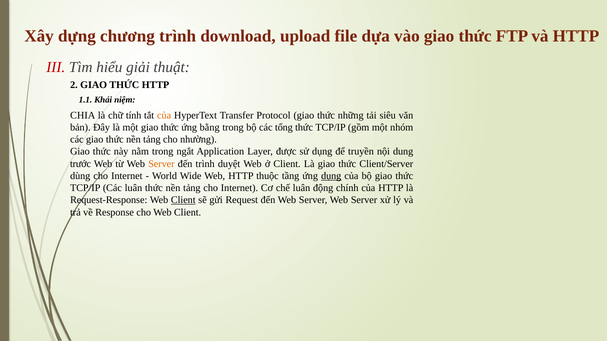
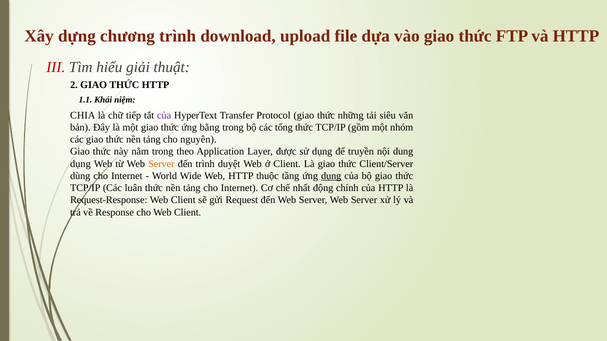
tính: tính -> tiếp
của at (164, 115) colour: orange -> purple
nhường: nhường -> nguyên
ngắt: ngắt -> theo
trước at (81, 164): trước -> dụng
chế luân: luân -> nhất
Client at (183, 200) underline: present -> none
